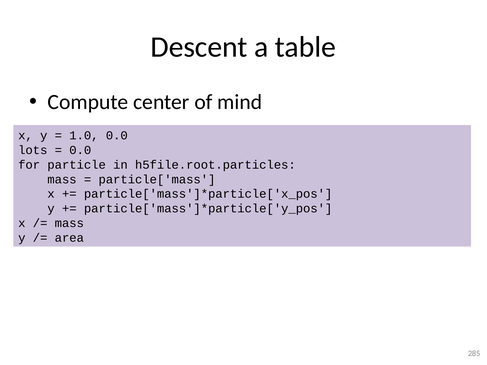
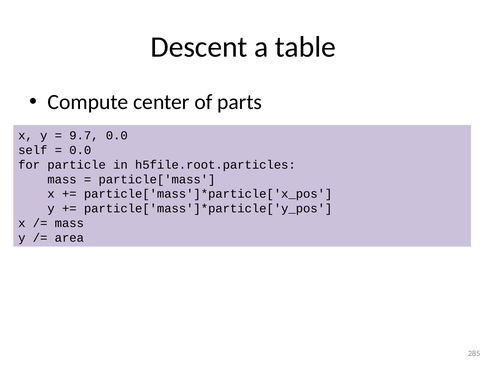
mind: mind -> parts
1.0: 1.0 -> 9.7
lots: lots -> self
